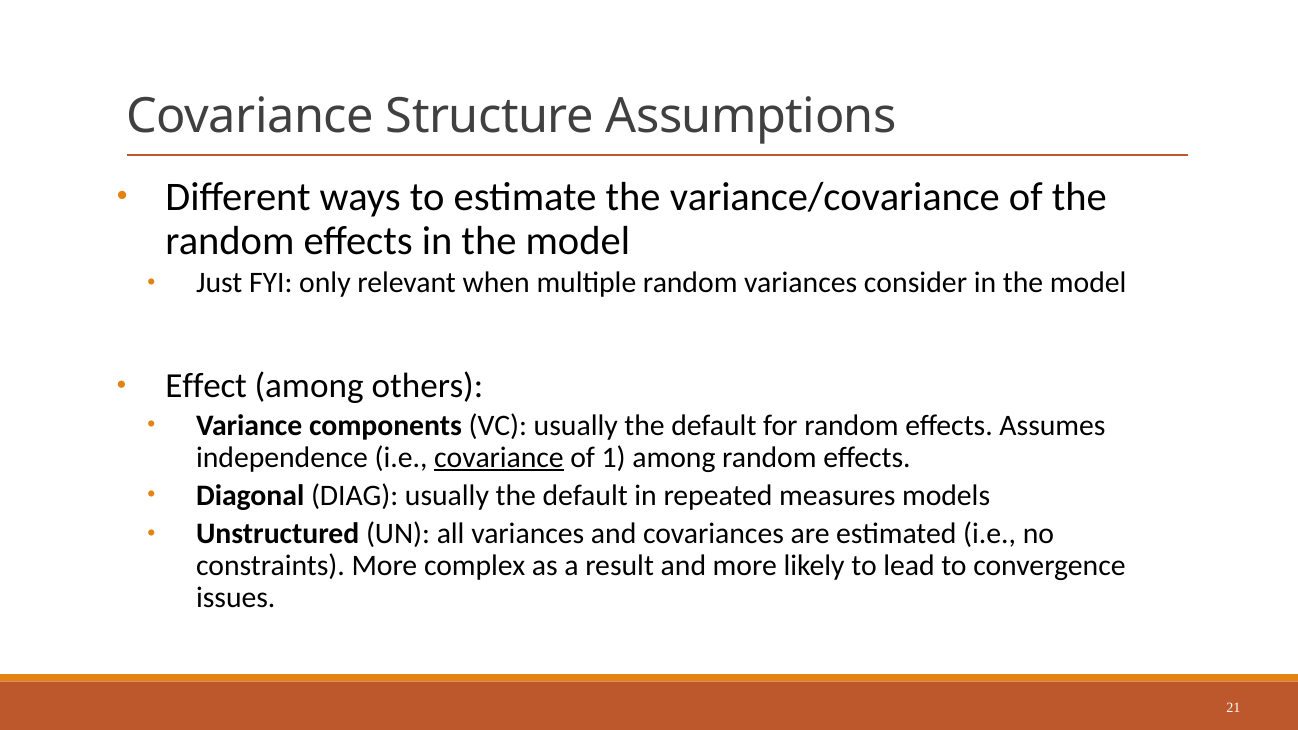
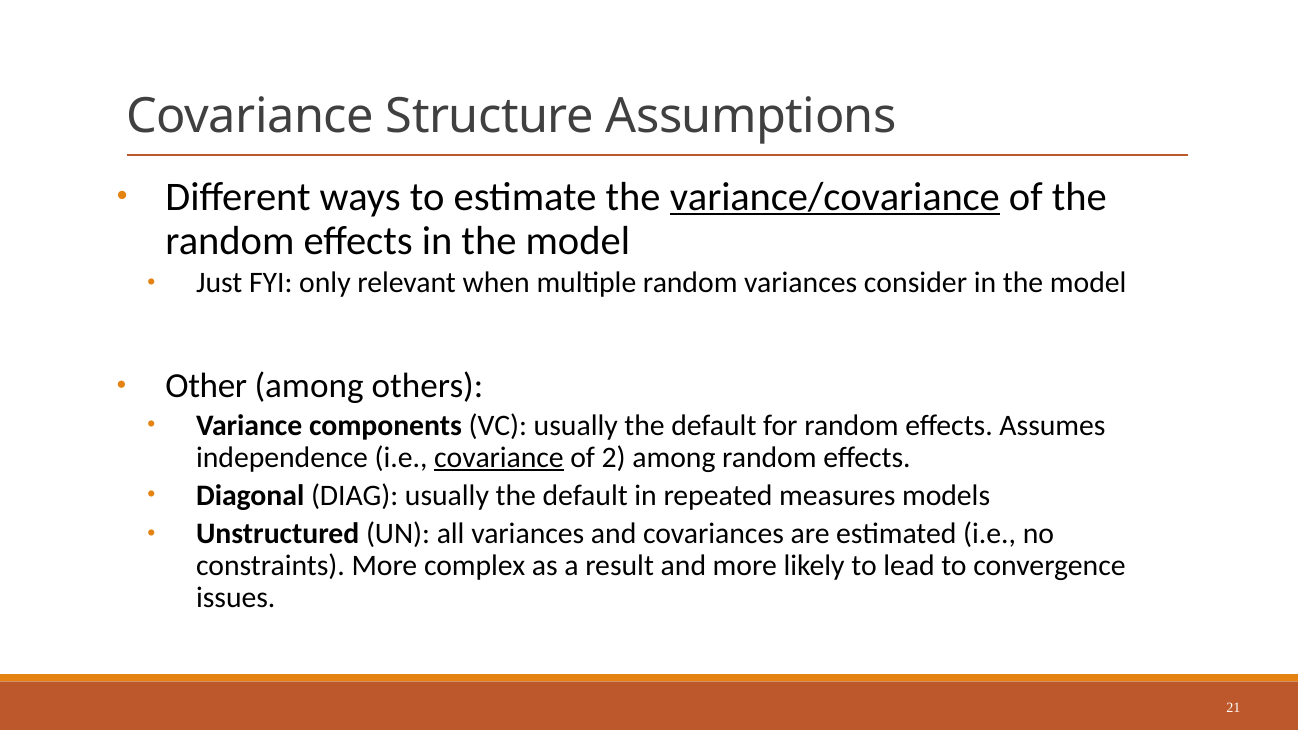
variance/covariance underline: none -> present
Effect: Effect -> Other
1: 1 -> 2
